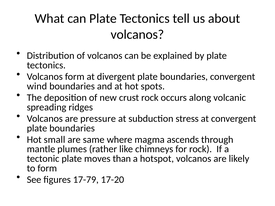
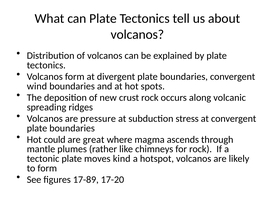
small: small -> could
same: same -> great
than: than -> kind
17-79: 17-79 -> 17-89
